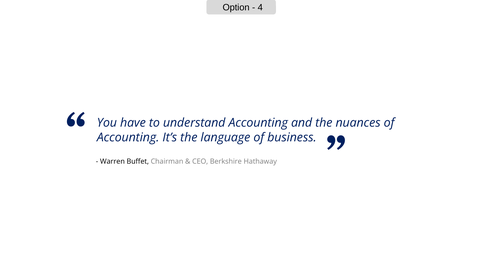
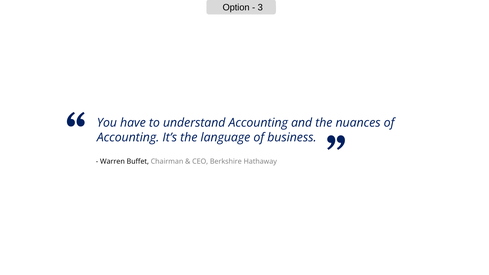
4: 4 -> 3
